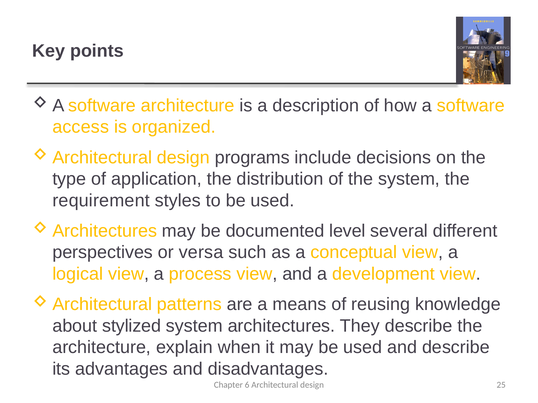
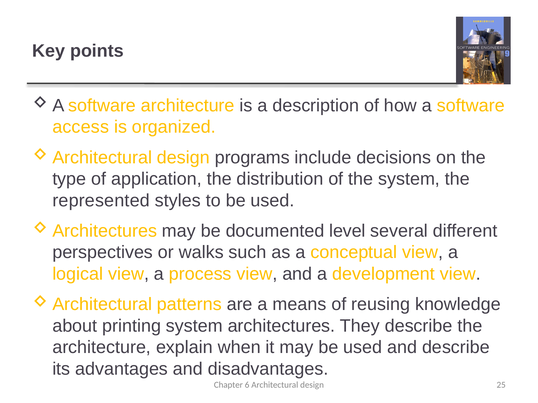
requirement: requirement -> represented
versa: versa -> walks
stylized: stylized -> printing
